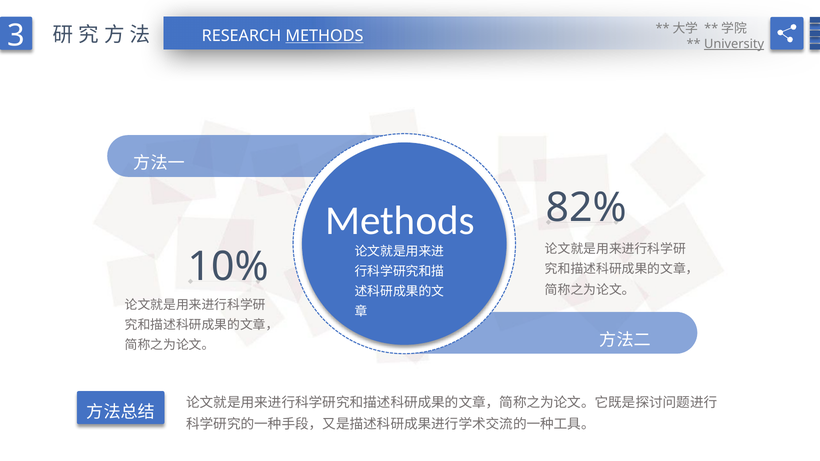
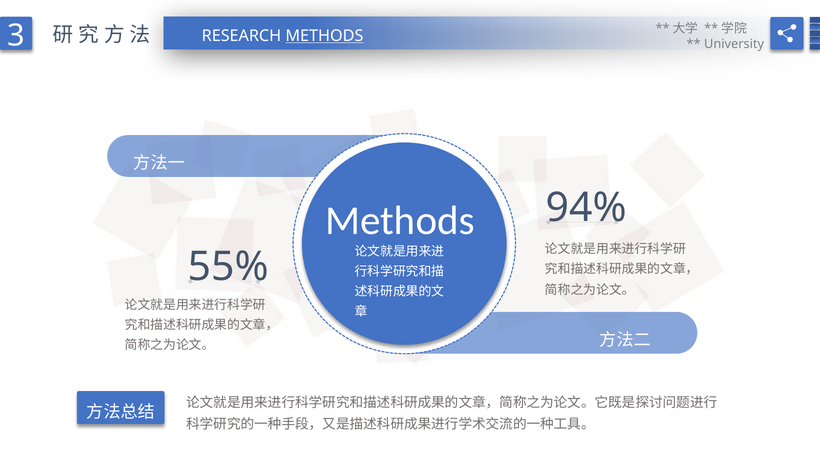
University underline: present -> none
82%: 82% -> 94%
10%: 10% -> 55%
